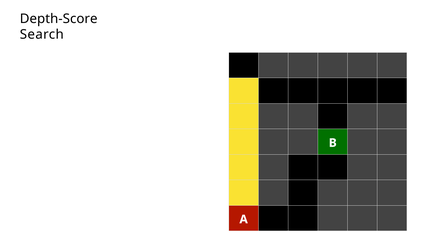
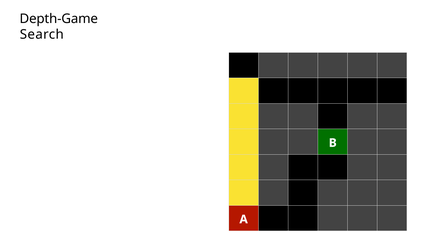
Depth-Score: Depth-Score -> Depth-Game
